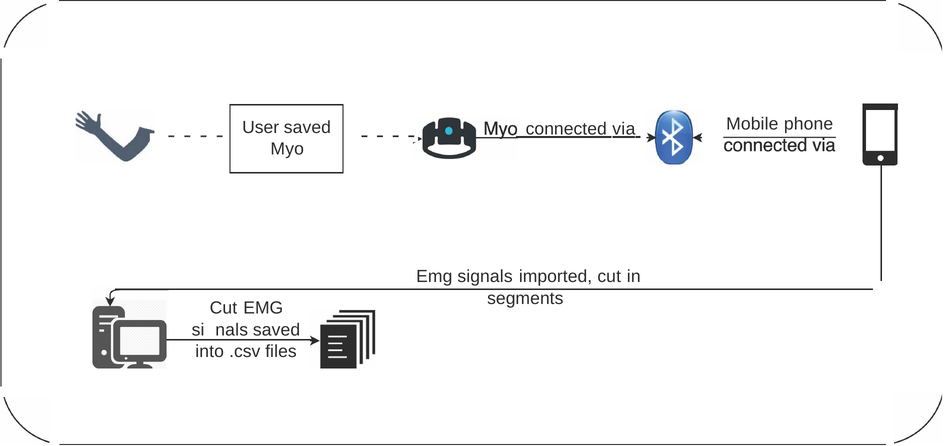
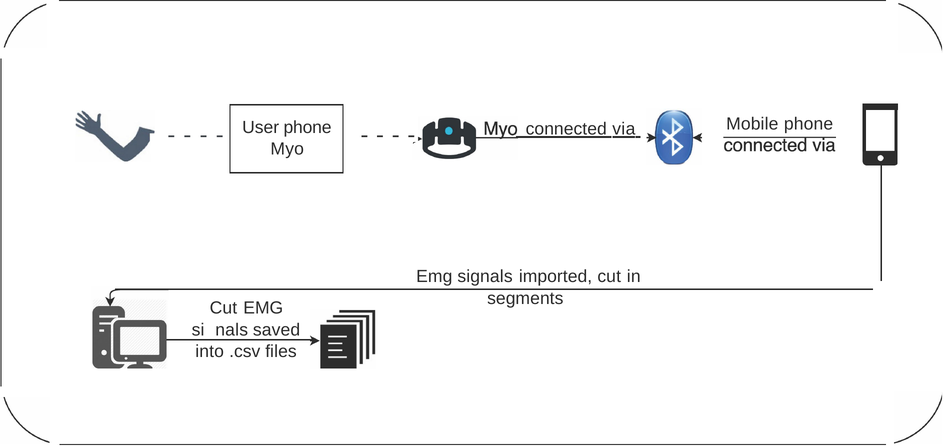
User saved: saved -> phone
